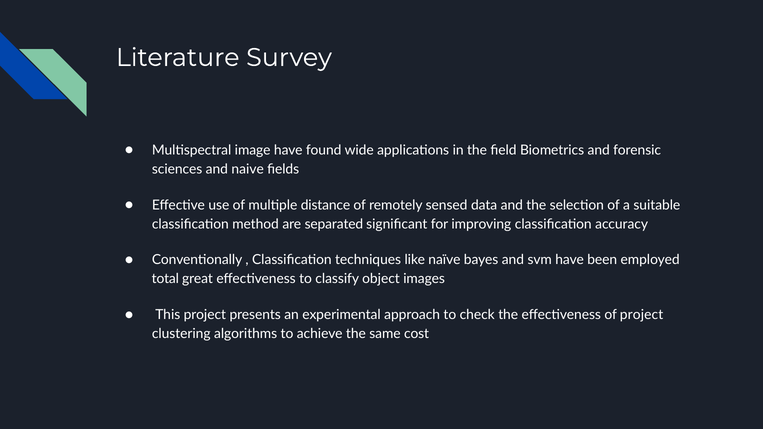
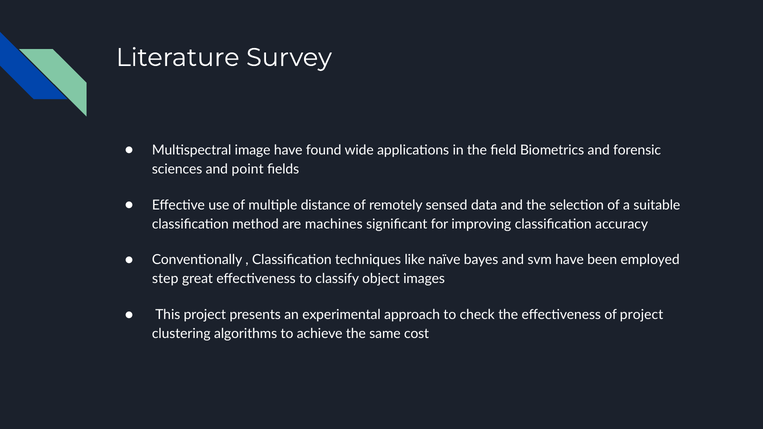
naive: naive -> point
separated: separated -> machines
total: total -> step
